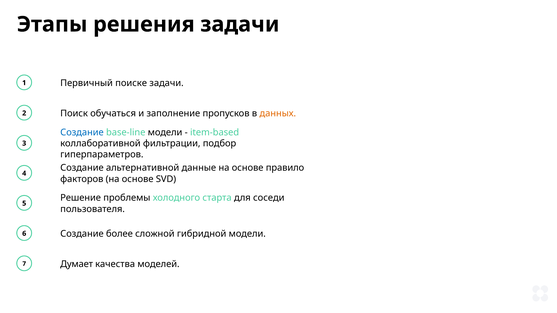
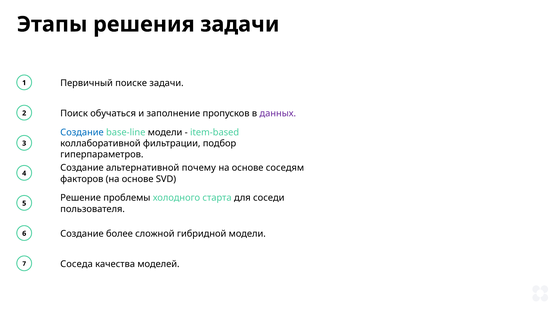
данных colour: orange -> purple
данные: данные -> почему
правило: правило -> соседям
Думает: Думает -> Соседа
